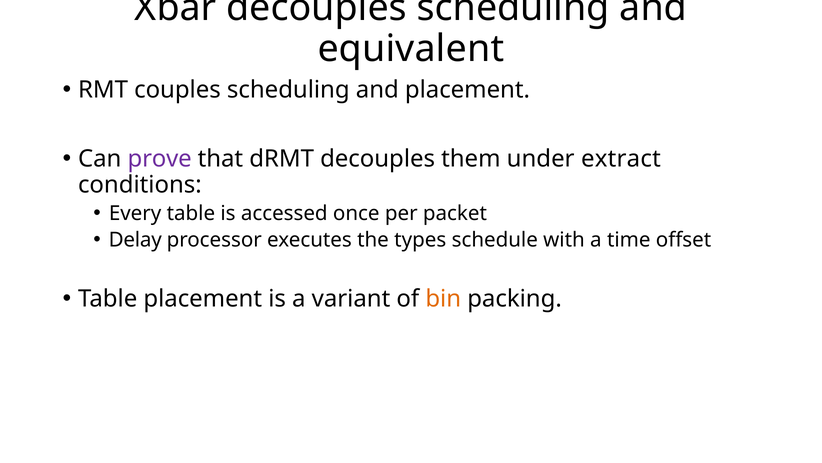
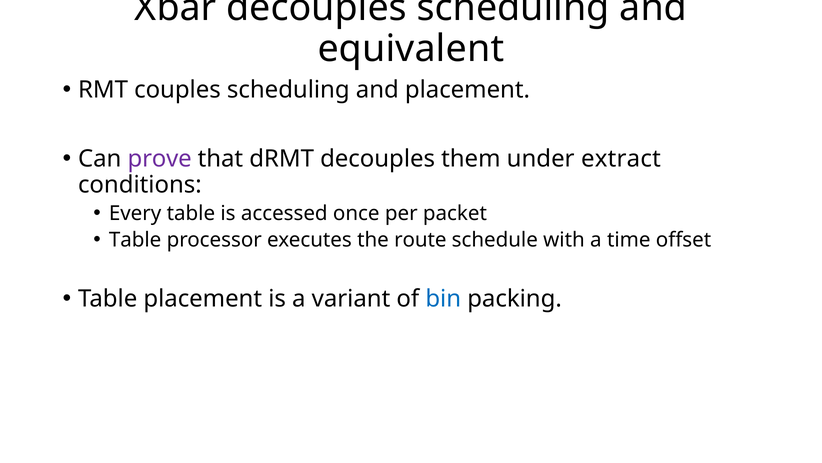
Delay at (135, 239): Delay -> Table
types: types -> route
bin colour: orange -> blue
